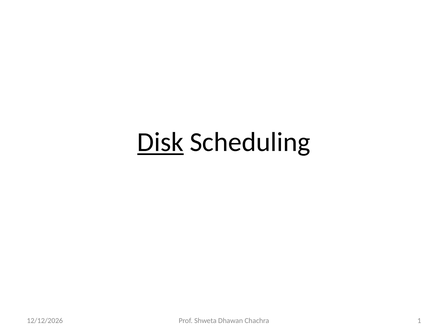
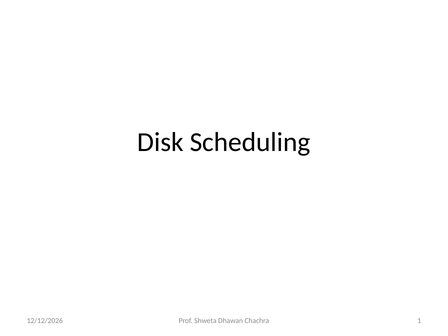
Disk underline: present -> none
